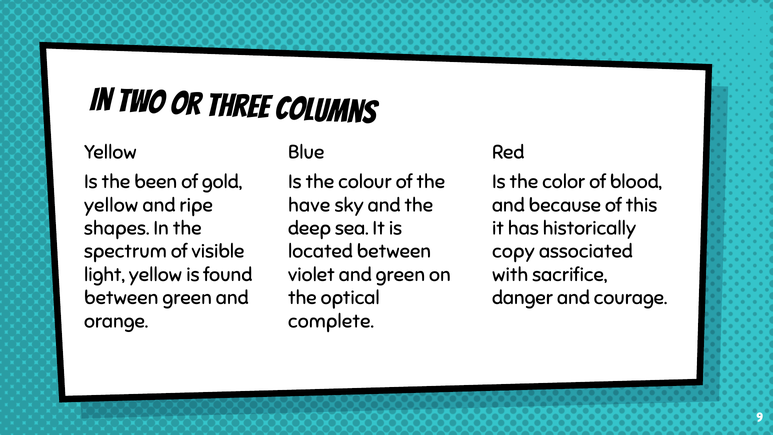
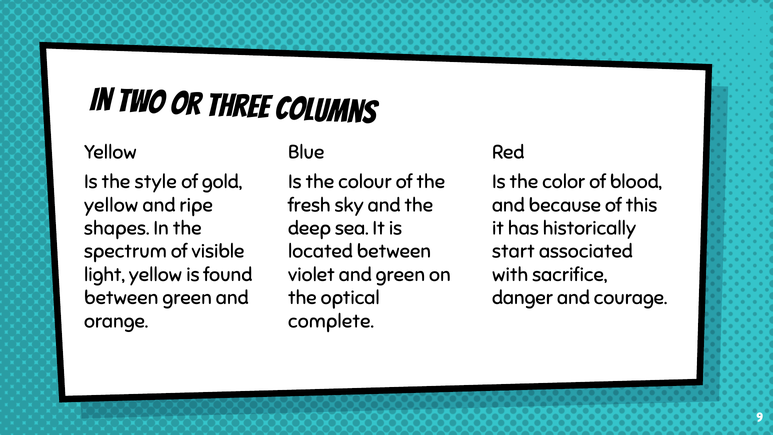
been: been -> style
have: have -> fresh
copy: copy -> start
